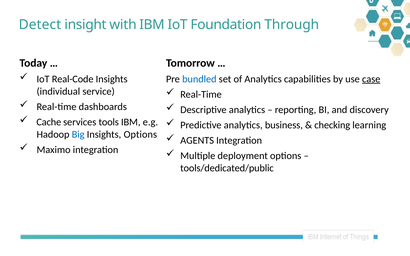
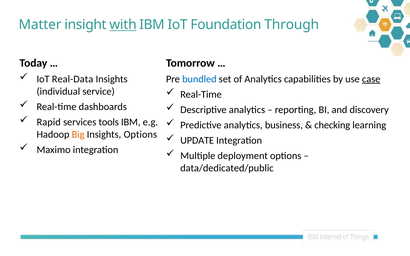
Detect: Detect -> Matter
with underline: none -> present
Real-Code: Real-Code -> Real-Data
Cache: Cache -> Rapid
Big colour: blue -> orange
AGENTS: AGENTS -> UPDATE
tools/dedicated/public: tools/dedicated/public -> data/dedicated/public
